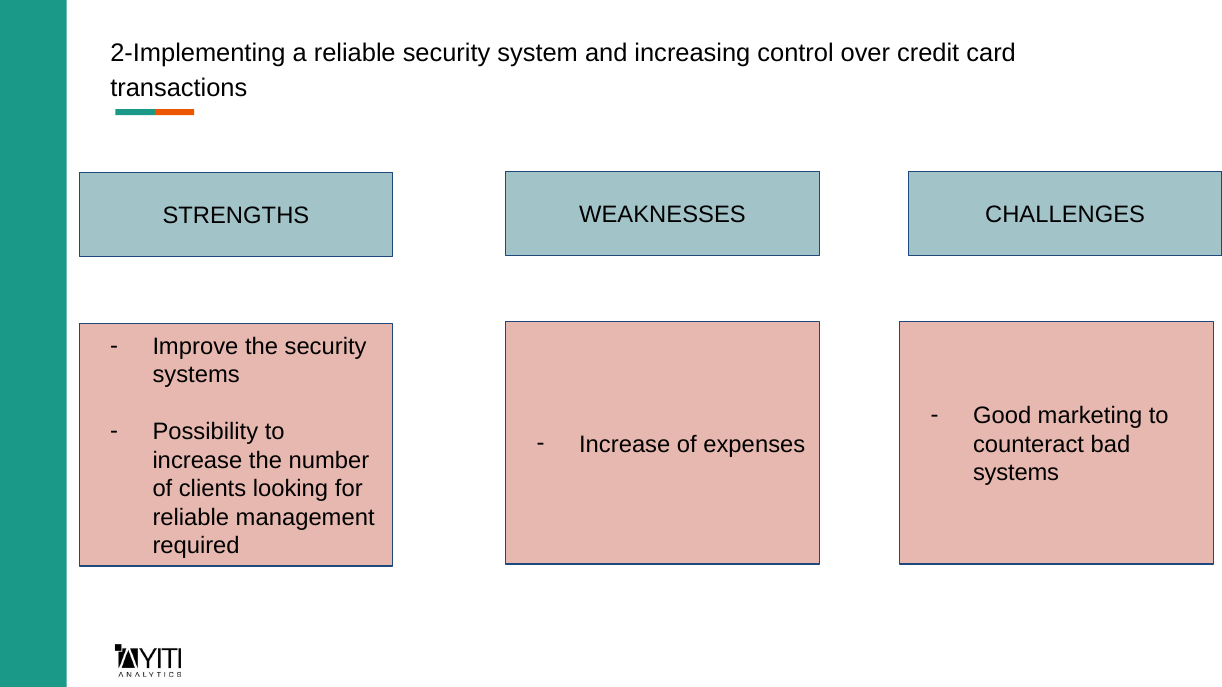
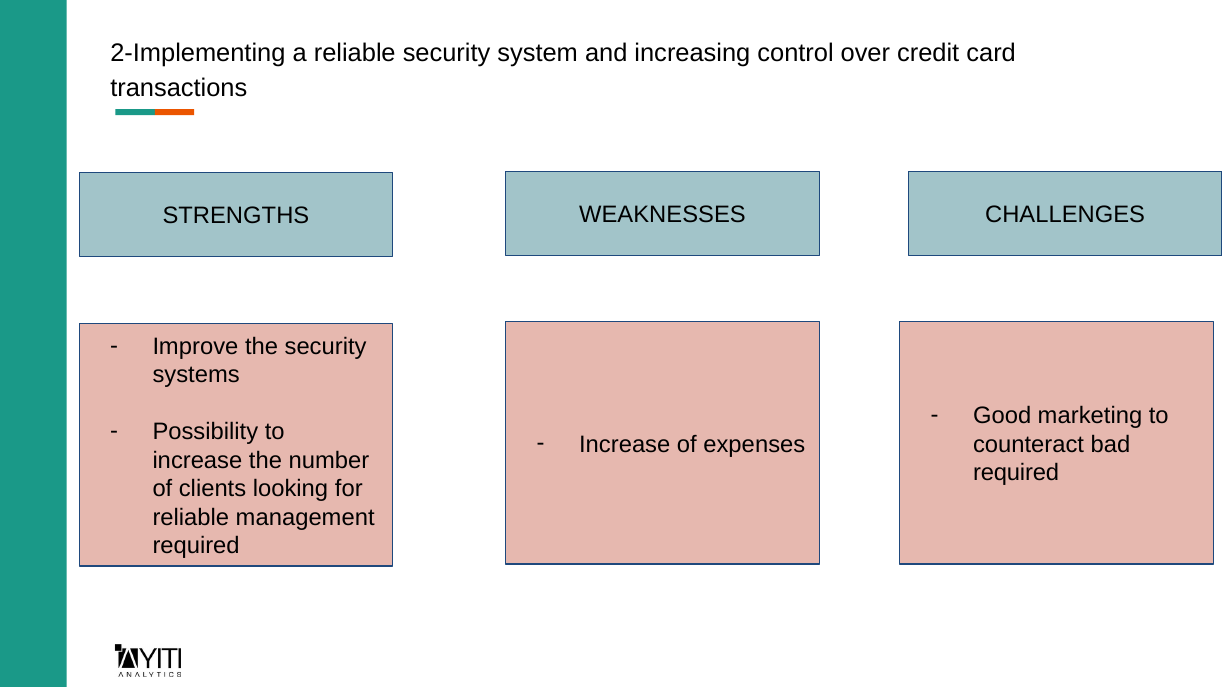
systems at (1016, 473): systems -> required
